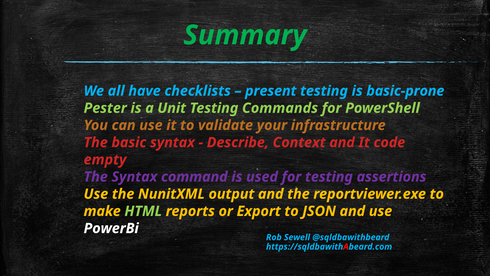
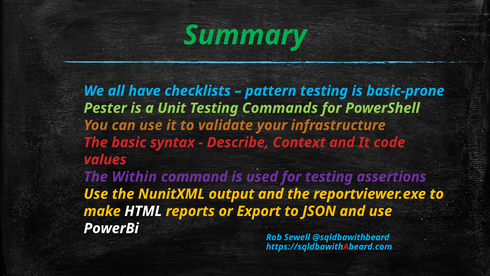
present: present -> pattern
empty: empty -> values
The Syntax: Syntax -> Within
HTML colour: light green -> white
